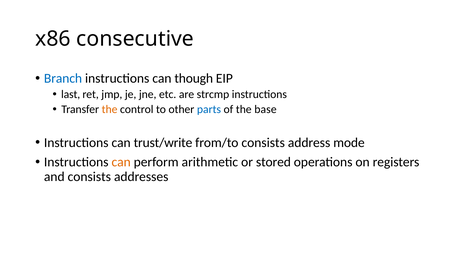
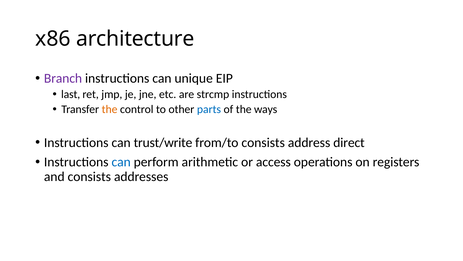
consecutive: consecutive -> architecture
Branch colour: blue -> purple
though: though -> unique
base: base -> ways
mode: mode -> direct
can at (121, 162) colour: orange -> blue
stored: stored -> access
